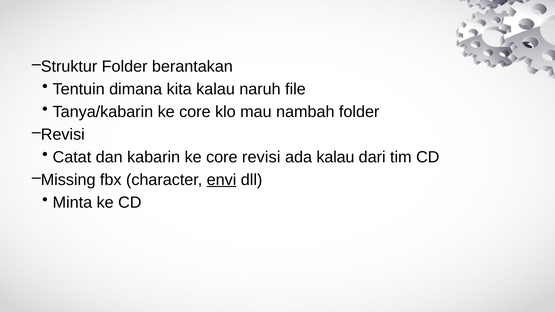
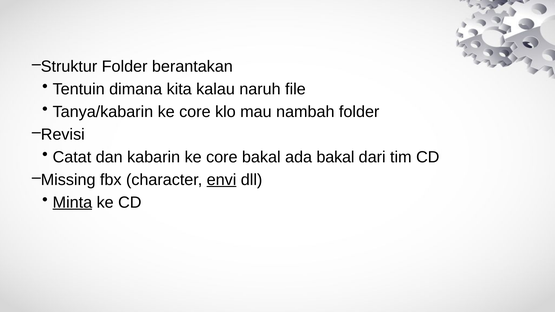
core revisi: revisi -> bakal
ada kalau: kalau -> bakal
Minta underline: none -> present
